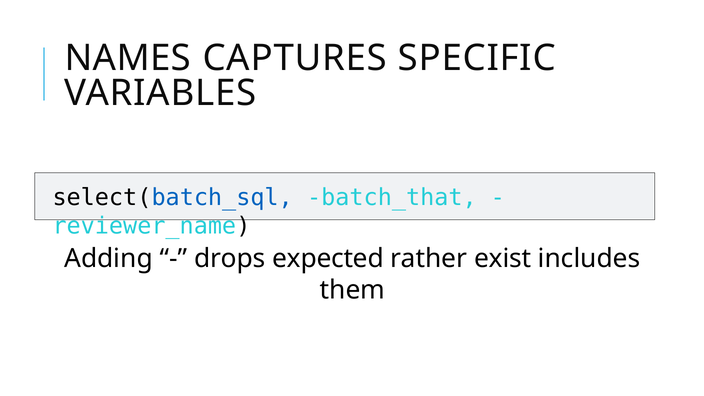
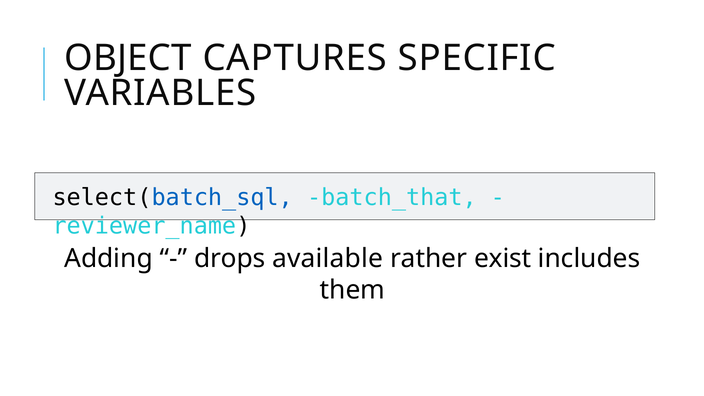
NAMES: NAMES -> OBJECT
expected: expected -> available
